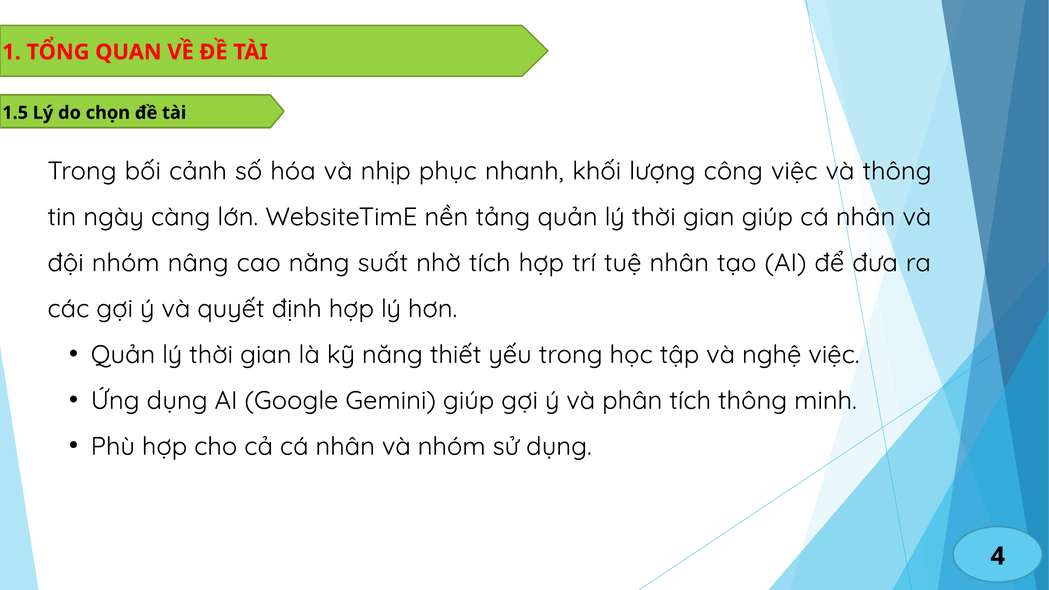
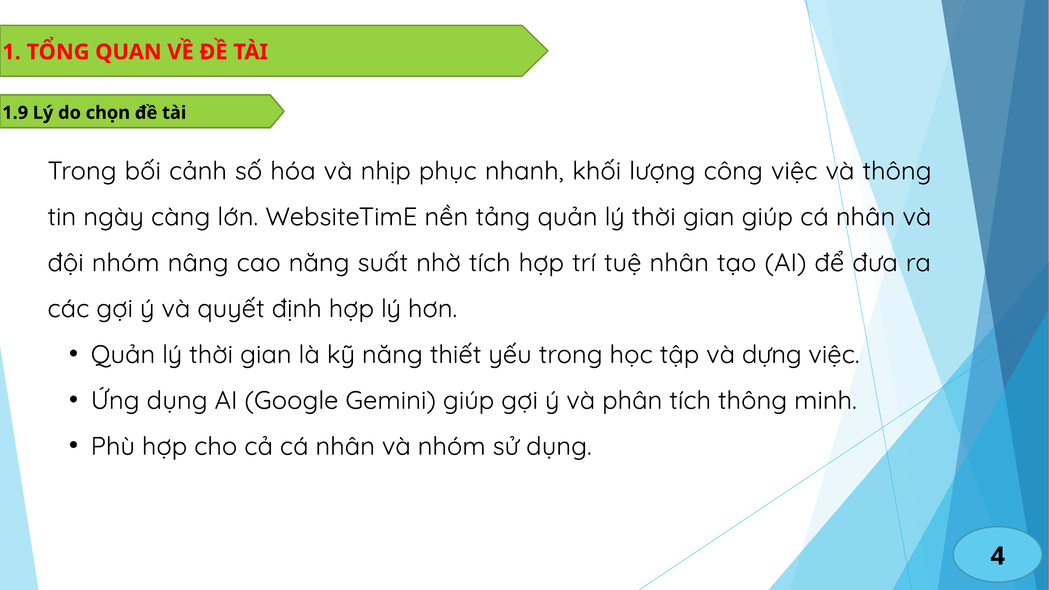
1.5: 1.5 -> 1.9
nghệ: nghệ -> dựng
